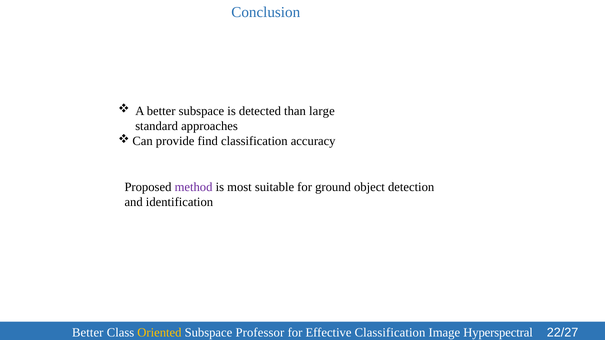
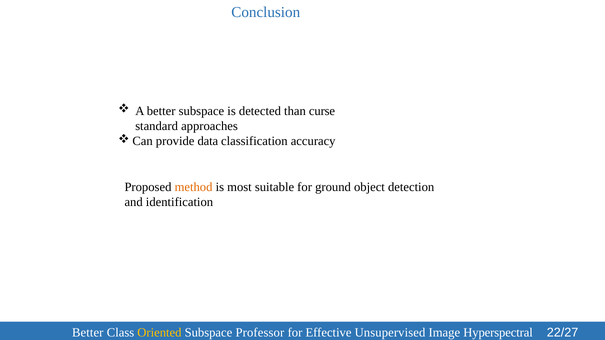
large: large -> curse
find: find -> data
method colour: purple -> orange
Effective Classification: Classification -> Unsupervised
